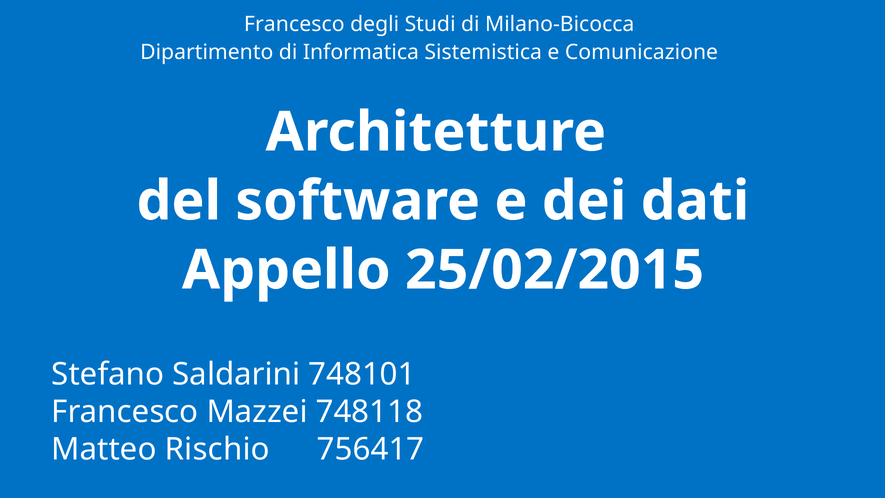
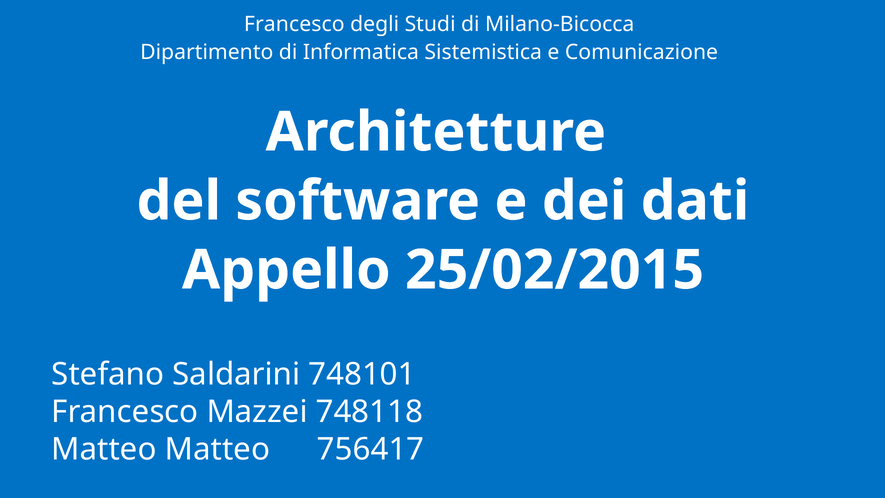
Matteo Rischio: Rischio -> Matteo
